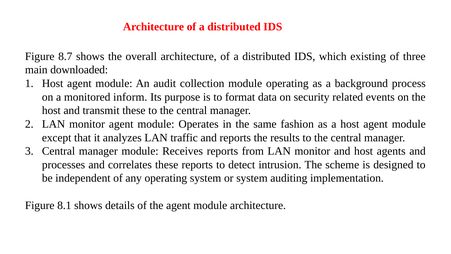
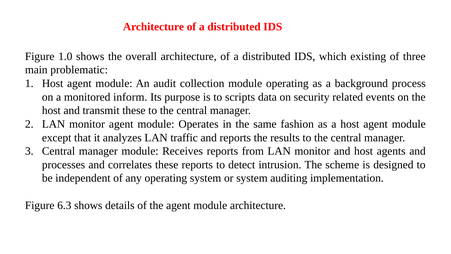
8.7: 8.7 -> 1.0
downloaded: downloaded -> problematic
format: format -> scripts
8.1: 8.1 -> 6.3
